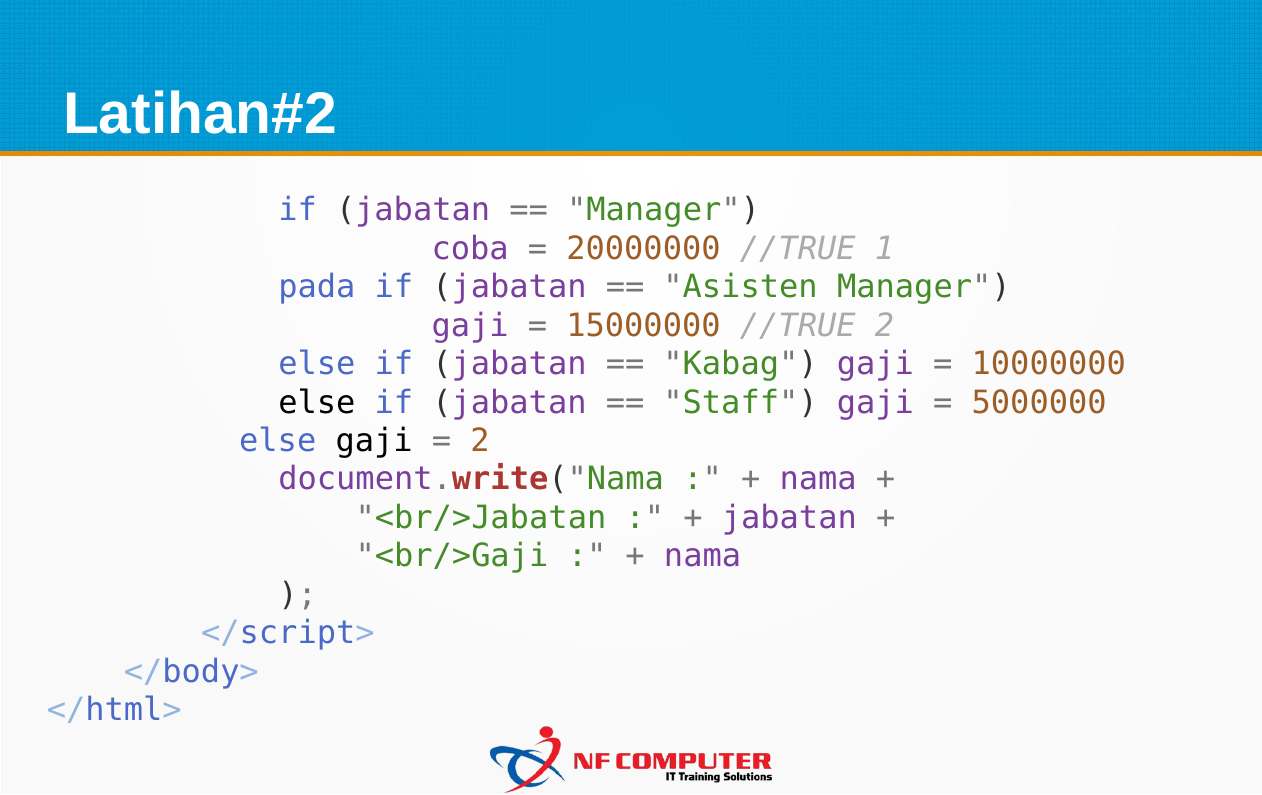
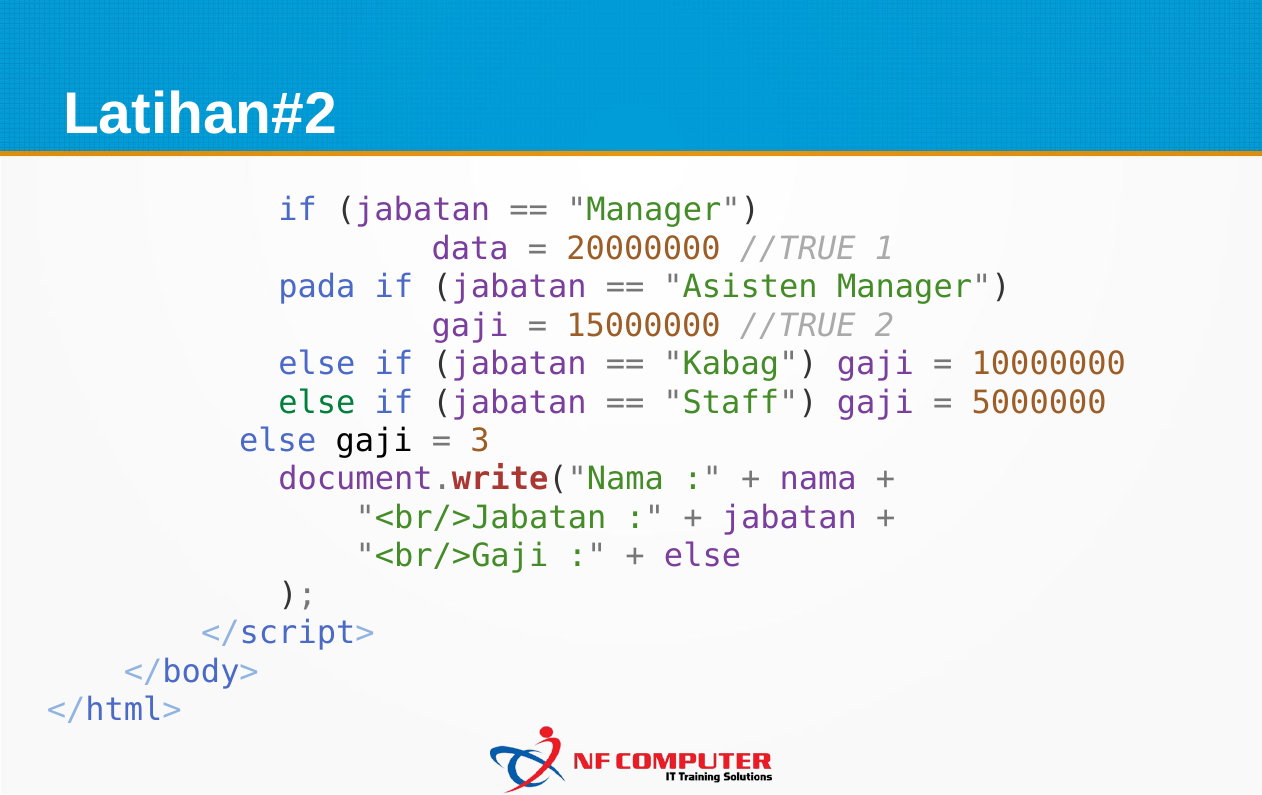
coba: coba -> data
else at (317, 402) colour: black -> green
2 at (480, 441): 2 -> 3
nama at (703, 556): nama -> else
